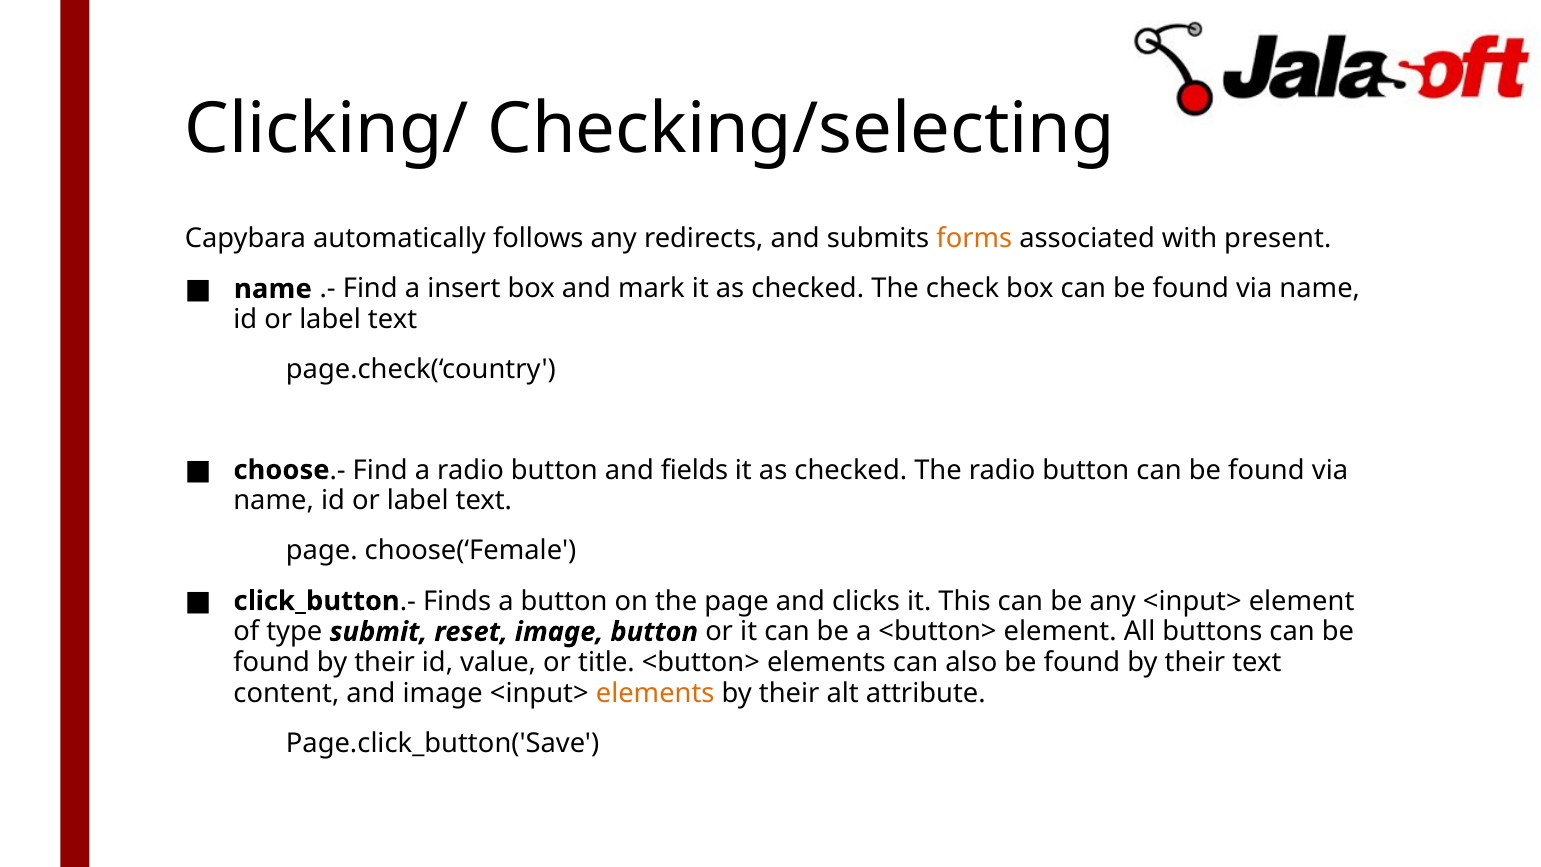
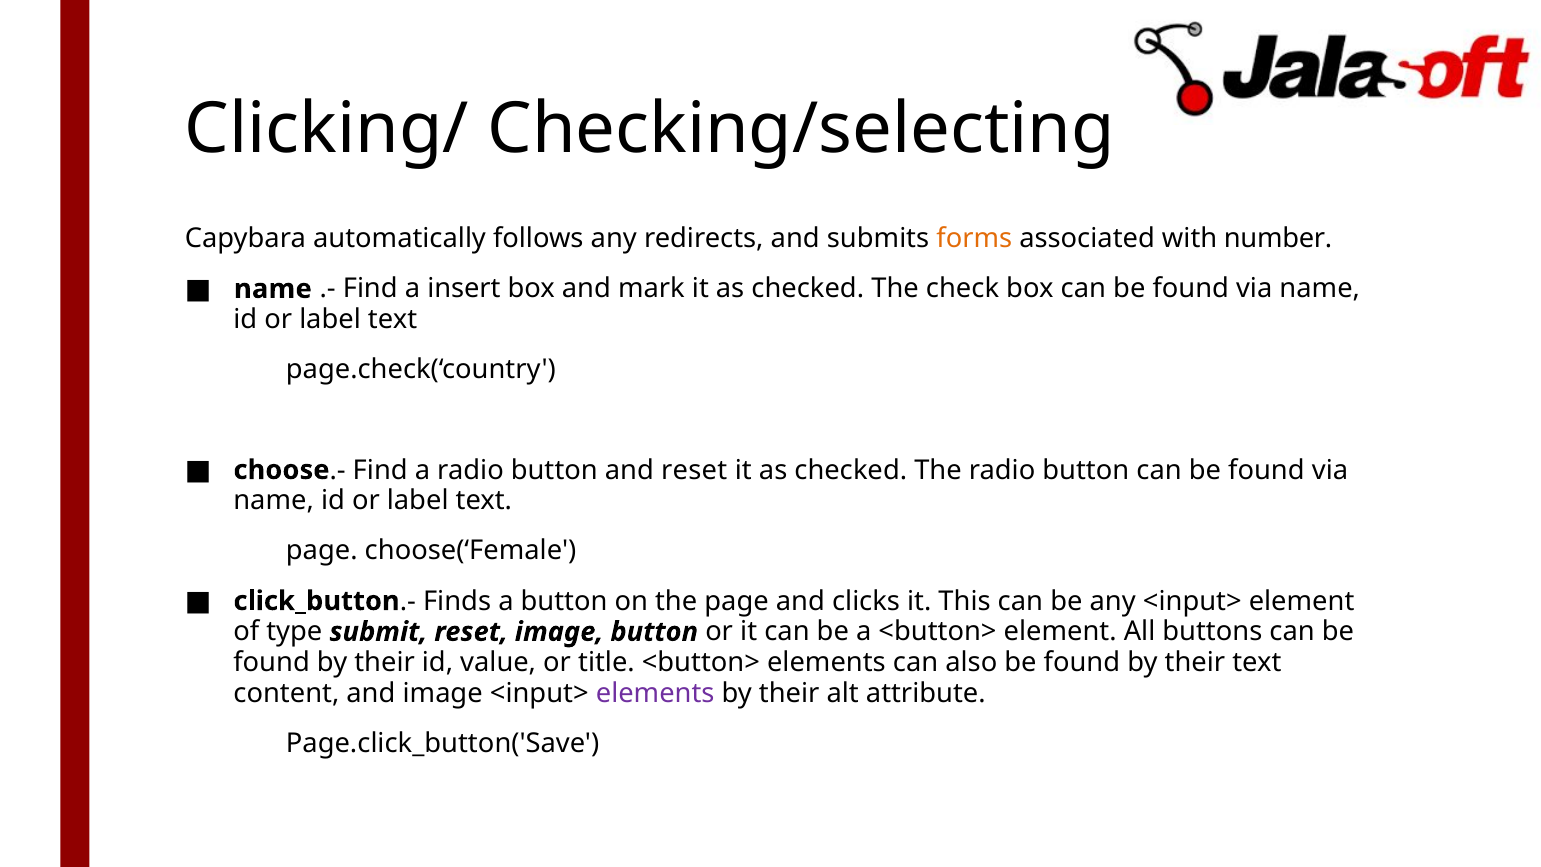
present: present -> number
and fields: fields -> reset
elements at (655, 693) colour: orange -> purple
